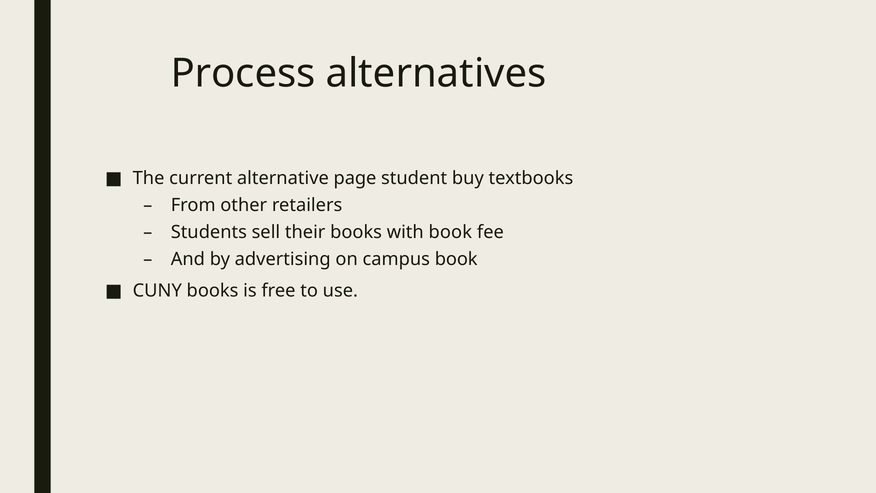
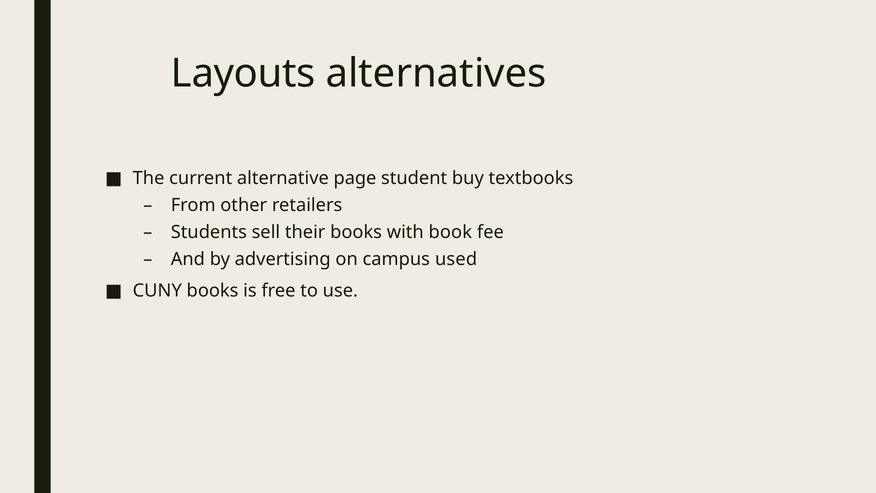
Process: Process -> Layouts
campus book: book -> used
